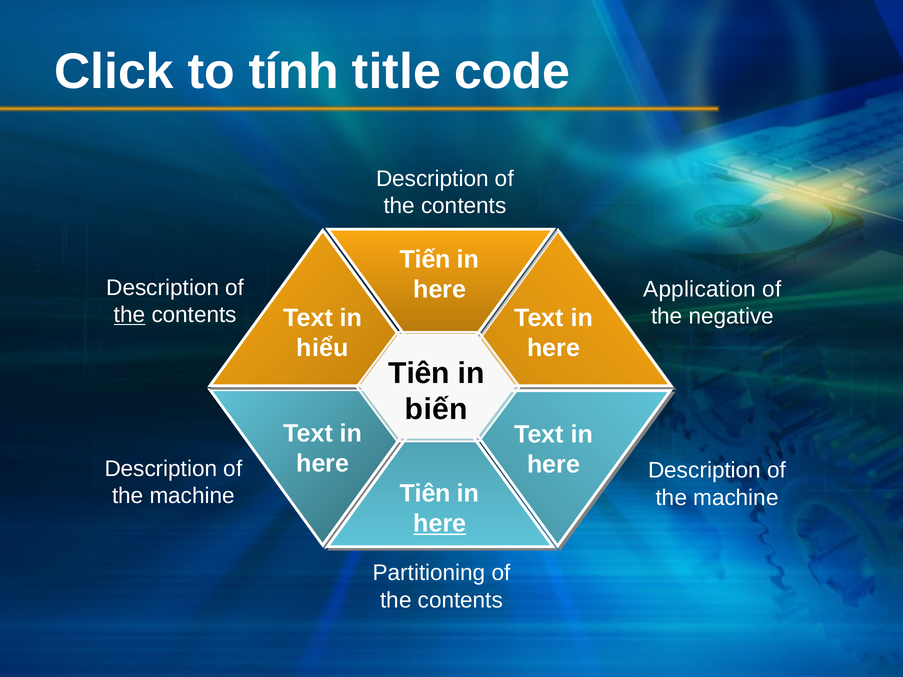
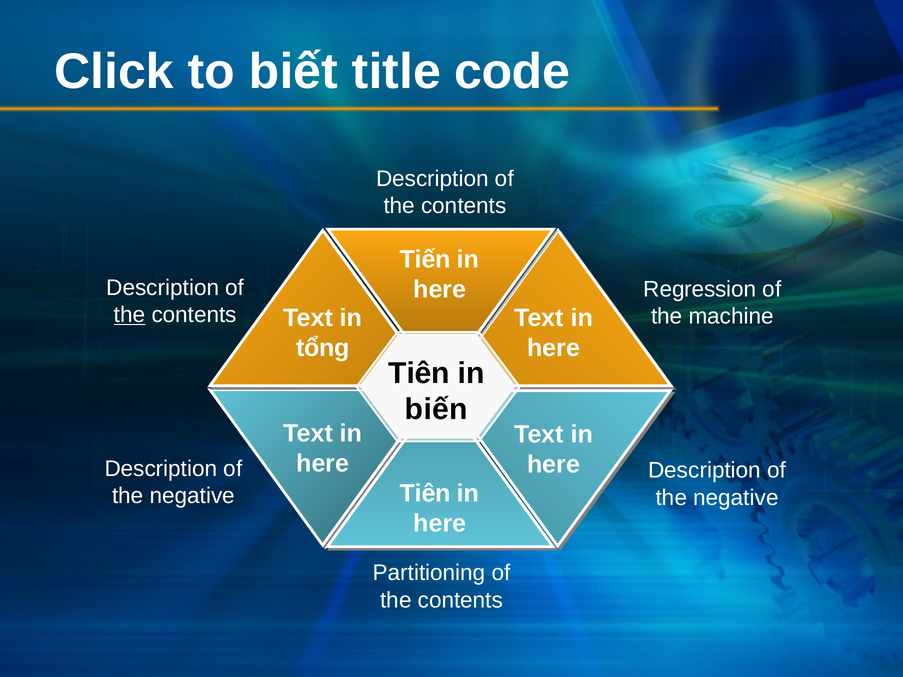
tính: tính -> biết
Application: Application -> Regression
negative: negative -> machine
hiểu: hiểu -> tổng
machine at (192, 496): machine -> negative
machine at (736, 498): machine -> negative
here at (440, 524) underline: present -> none
